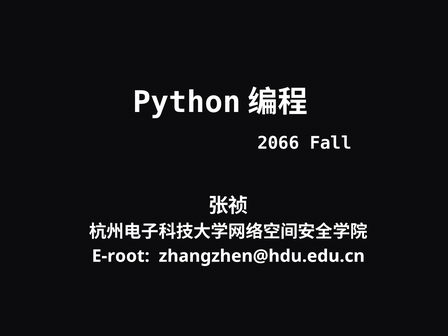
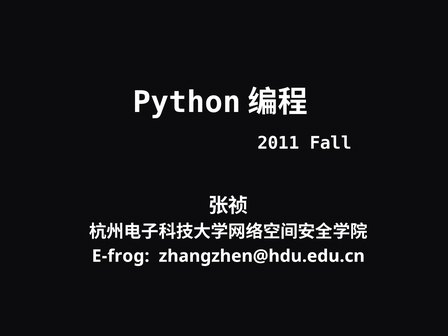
2066: 2066 -> 2011
E-root: E-root -> E-frog
